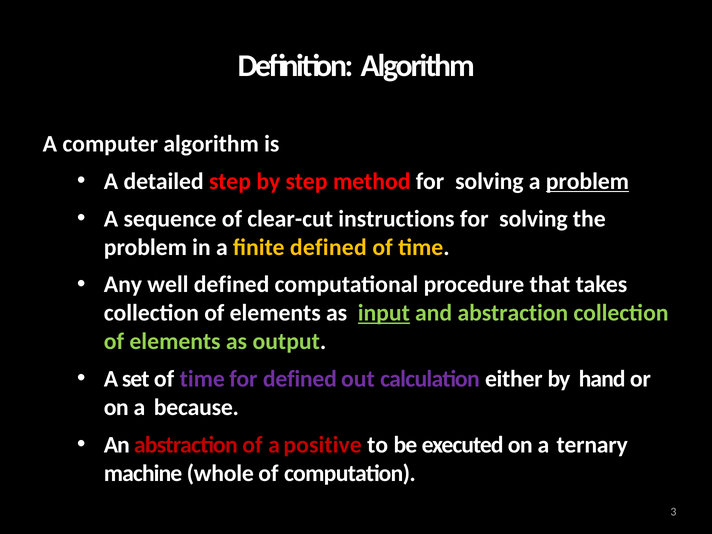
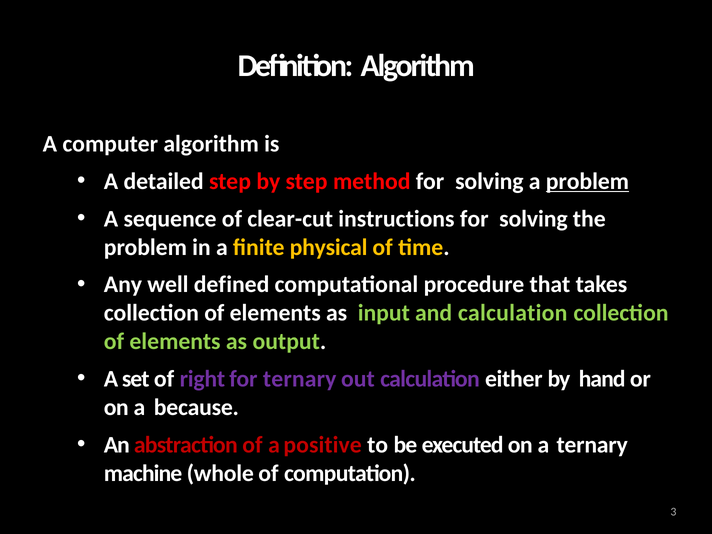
finite defined: defined -> physical
input underline: present -> none
and abstraction: abstraction -> calculation
set of time: time -> right
for defined: defined -> ternary
